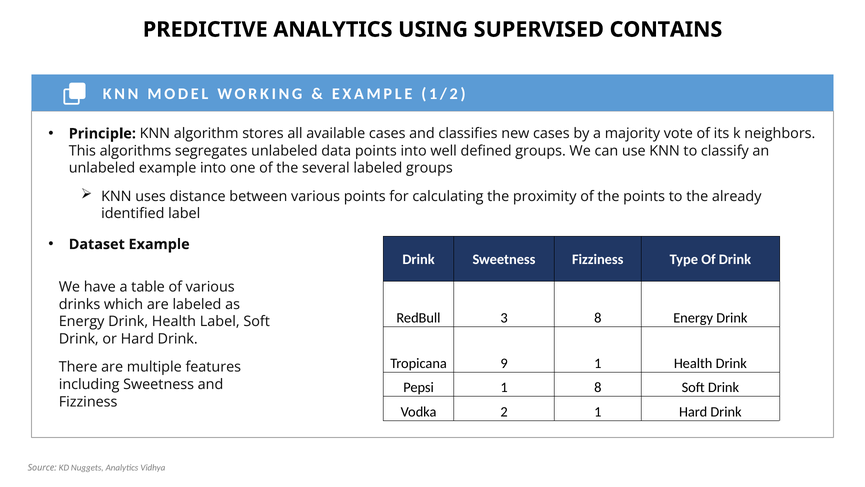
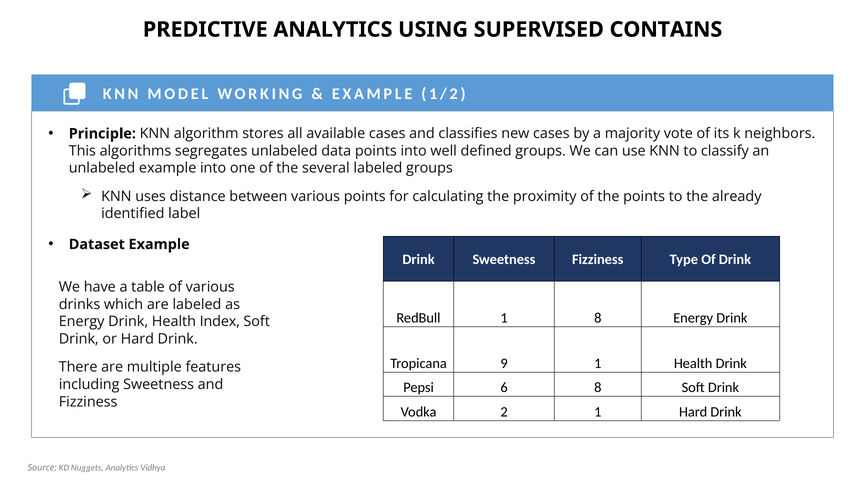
RedBull 3: 3 -> 1
Health Label: Label -> Index
Pepsi 1: 1 -> 6
